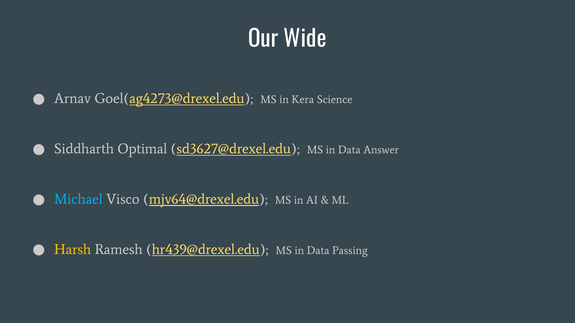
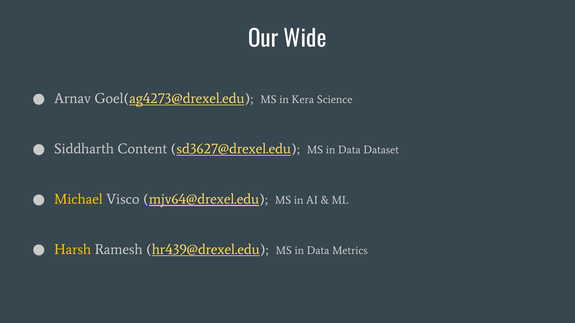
Optimal: Optimal -> Content
Answer: Answer -> Dataset
Michael colour: light blue -> yellow
Passing: Passing -> Metrics
